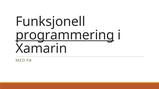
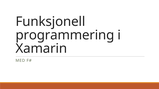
programmering underline: present -> none
